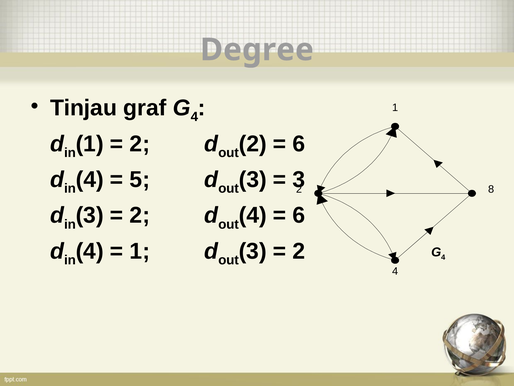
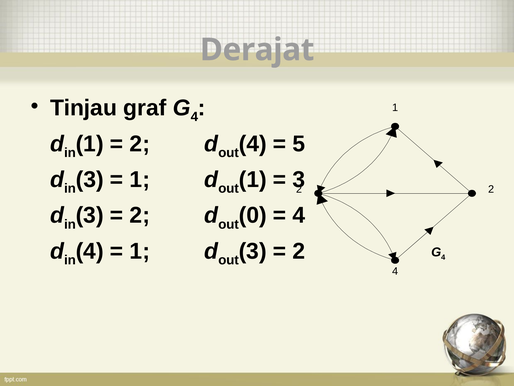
Degree: Degree -> Derajat
2 at (253, 144): 2 -> 4
6 at (299, 144): 6 -> 5
4 at (90, 179): 4 -> 3
5 at (140, 179): 5 -> 1
3 at (253, 179): 3 -> 1
8 at (491, 189): 8 -> 2
4 at (253, 215): 4 -> 0
6 at (299, 215): 6 -> 4
